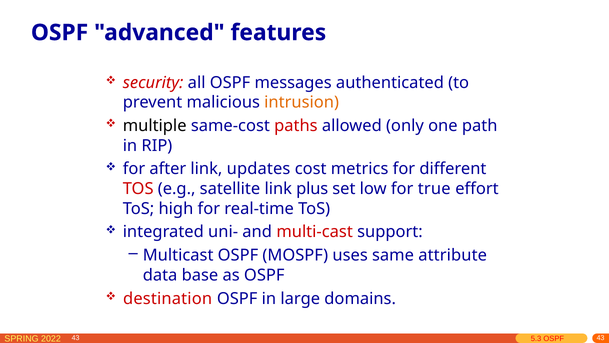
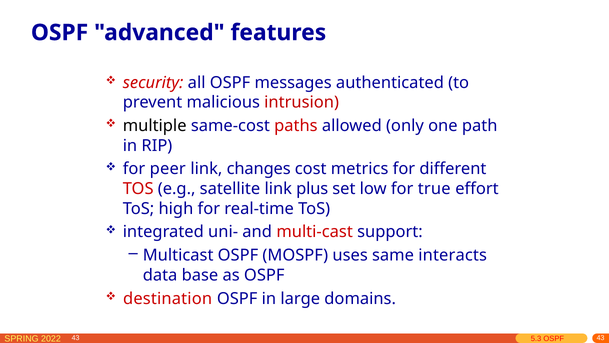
intrusion colour: orange -> red
after: after -> peer
updates: updates -> changes
attribute: attribute -> interacts
